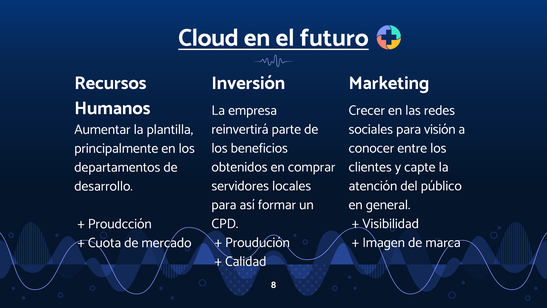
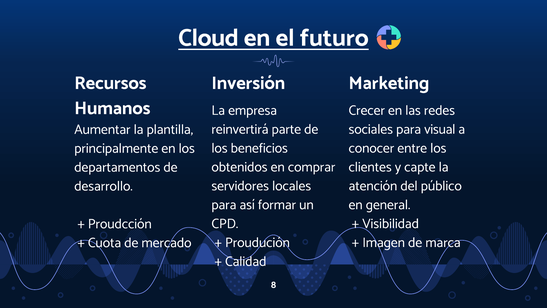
visión: visión -> visual
